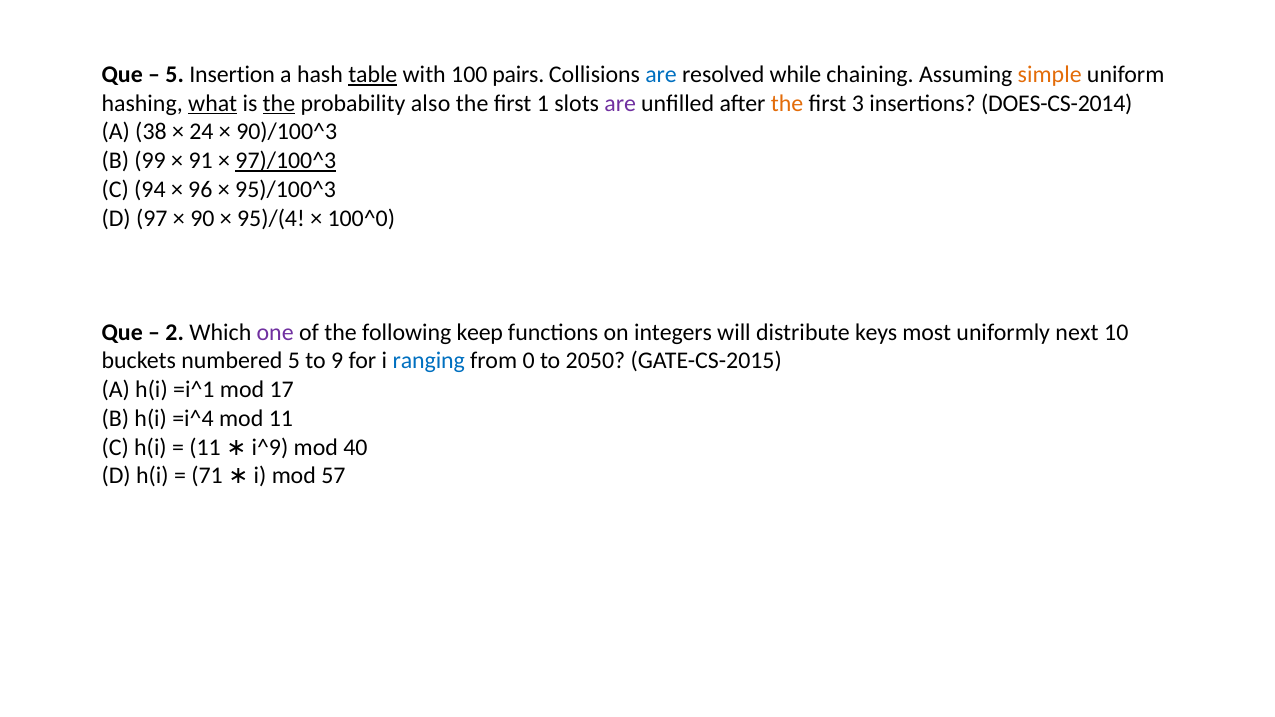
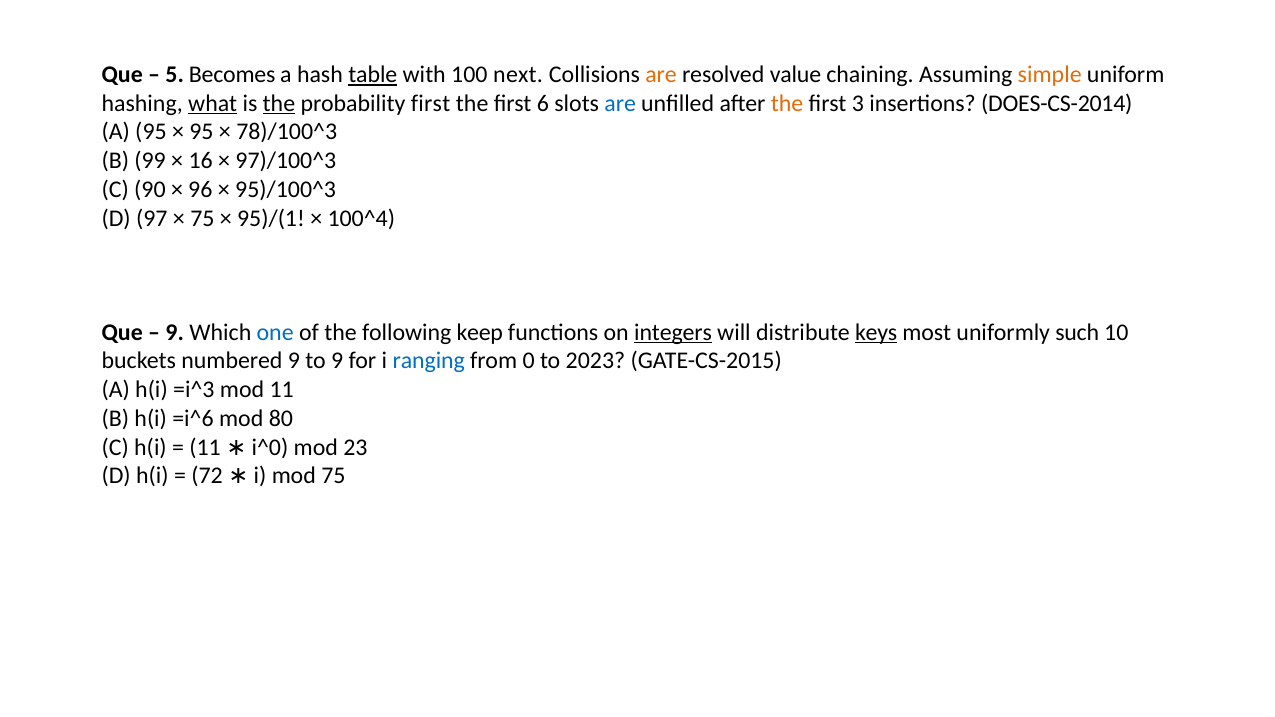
Insertion: Insertion -> Becomes
pairs: pairs -> next
are at (661, 75) colour: blue -> orange
while: while -> value
probability also: also -> first
1: 1 -> 6
are at (620, 103) colour: purple -> blue
A 38: 38 -> 95
24 at (201, 132): 24 -> 95
90)/100^3: 90)/100^3 -> 78)/100^3
91: 91 -> 16
97)/100^3 underline: present -> none
94: 94 -> 90
90 at (202, 218): 90 -> 75
95)/(4: 95)/(4 -> 95)/(1
100^0: 100^0 -> 100^4
2 at (175, 332): 2 -> 9
one colour: purple -> blue
integers underline: none -> present
keys underline: none -> present
next: next -> such
numbered 5: 5 -> 9
2050: 2050 -> 2023
=i^1: =i^1 -> =i^3
mod 17: 17 -> 11
=i^4: =i^4 -> =i^6
mod 11: 11 -> 80
i^9: i^9 -> i^0
40: 40 -> 23
71: 71 -> 72
mod 57: 57 -> 75
